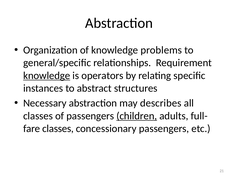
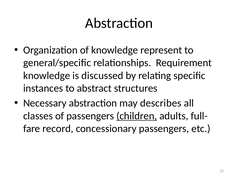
problems: problems -> represent
knowledge at (47, 75) underline: present -> none
operators: operators -> discussed
classes at (58, 128): classes -> record
